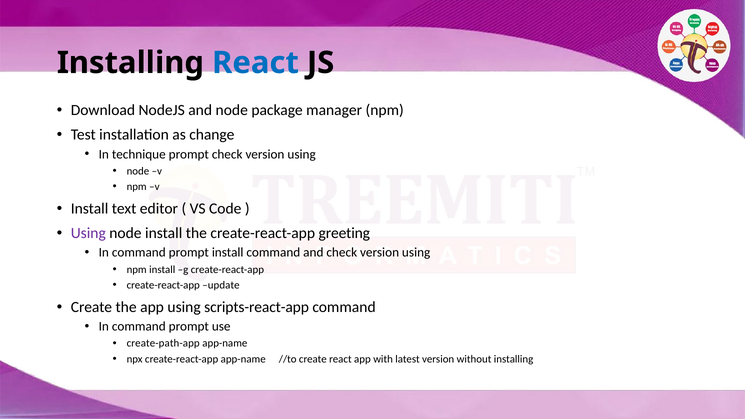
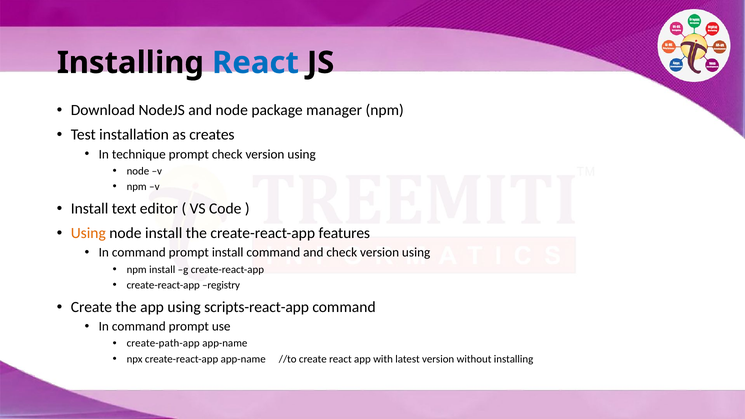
change: change -> creates
Using at (88, 233) colour: purple -> orange
greeting: greeting -> features
update: update -> registry
